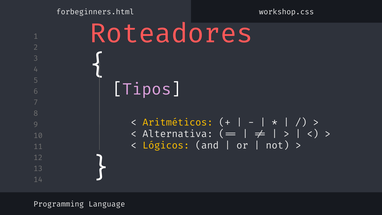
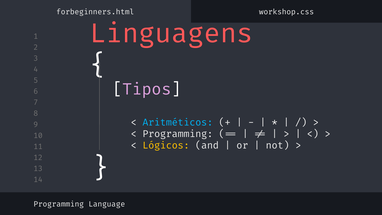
Roteadores: Roteadores -> Linguagens
Aritméticos colour: yellow -> light blue
Alternativa at (178, 134): Alternativa -> Programming
